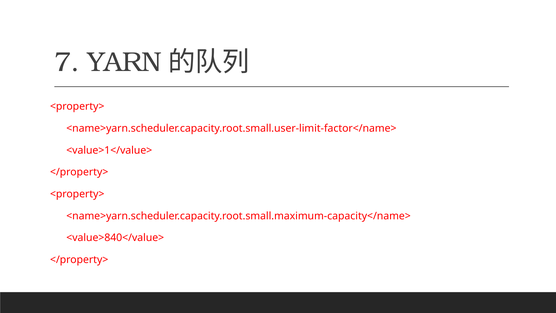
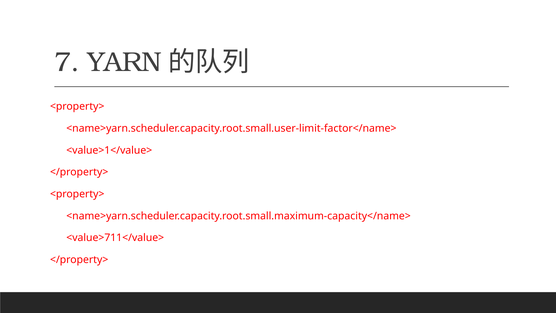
<value>840</value>: <value>840</value> -> <value>711</value>
